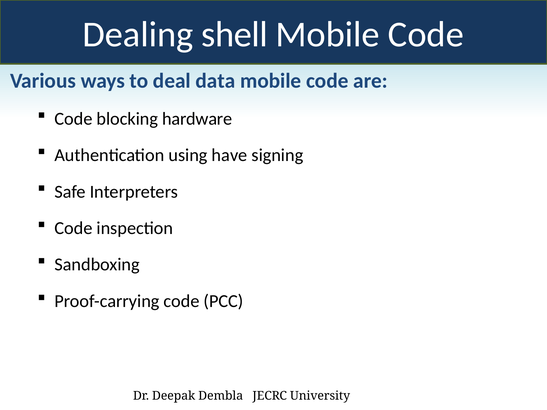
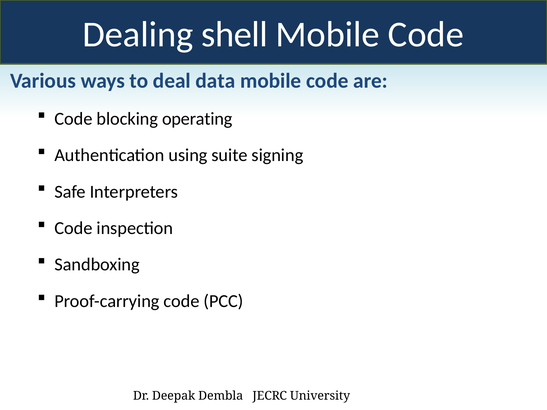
hardware: hardware -> operating
have: have -> suite
